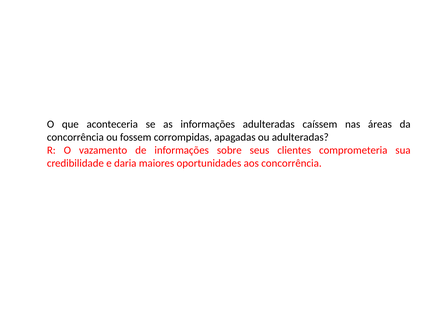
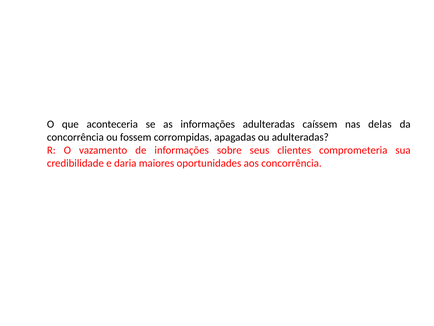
áreas: áreas -> delas
